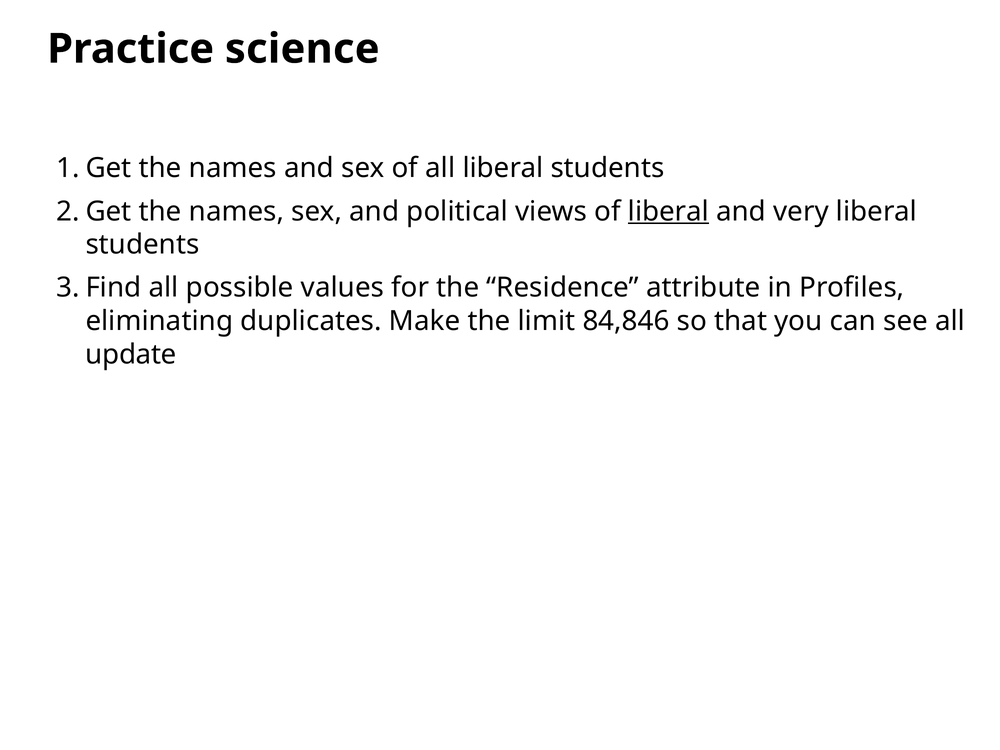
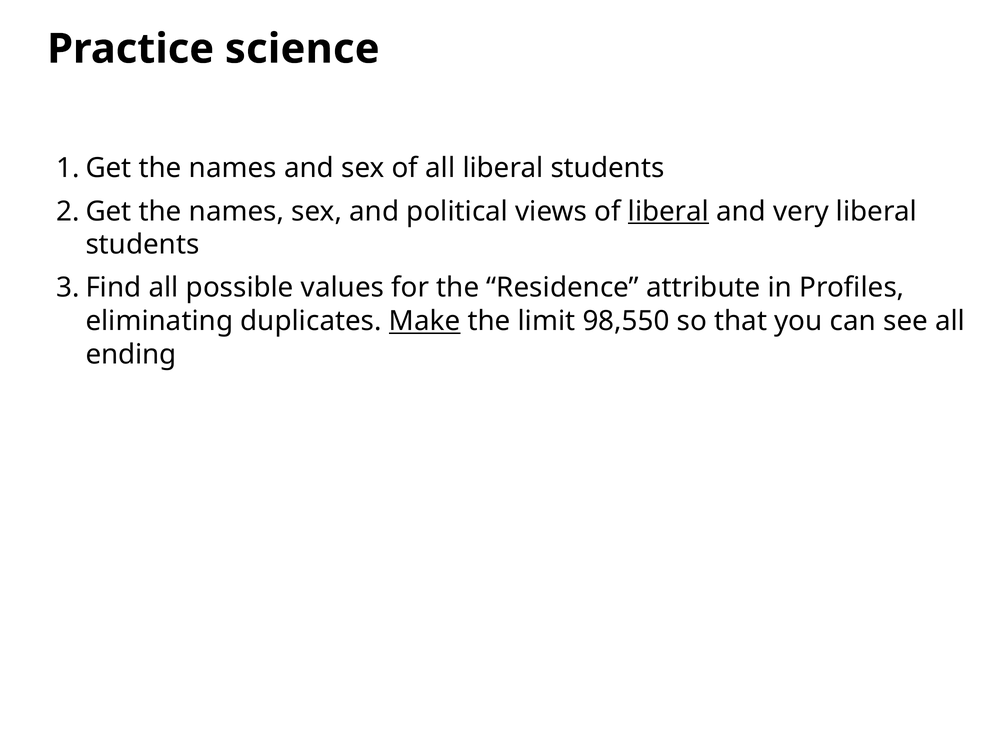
Make underline: none -> present
84,846: 84,846 -> 98,550
update: update -> ending
